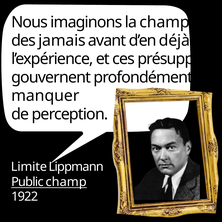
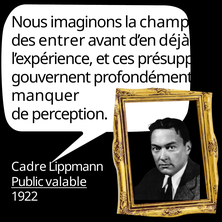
jamais: jamais -> entrer
Limite: Limite -> Cadre
Public champ: champ -> valable
